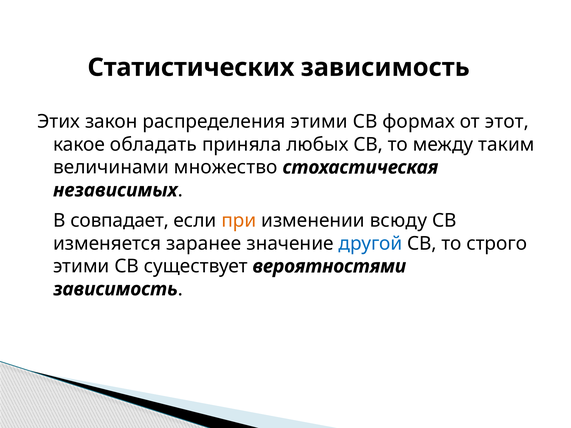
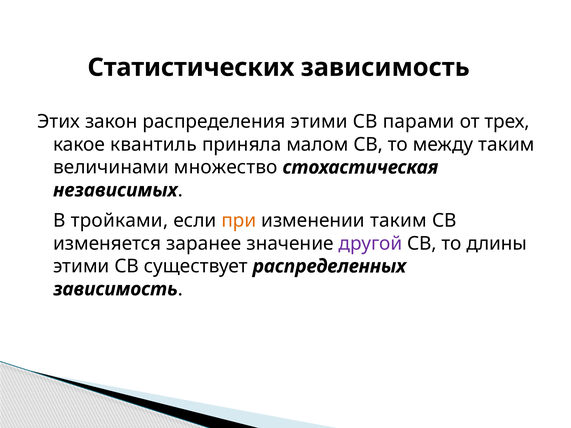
формах: формах -> парами
этот: этот -> трех
обладать: обладать -> квантиль
любых: любых -> малом
совпадает: совпадает -> тройками
изменении всюду: всюду -> таким
другой colour: blue -> purple
строго: строго -> длины
вероятностями: вероятностями -> распределенных
